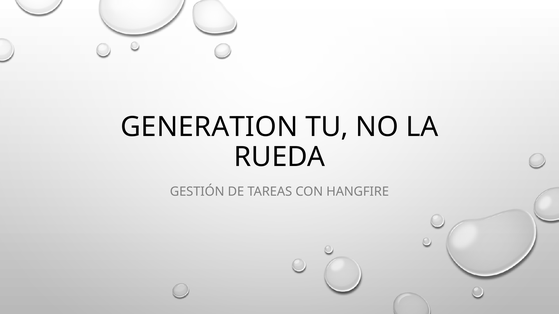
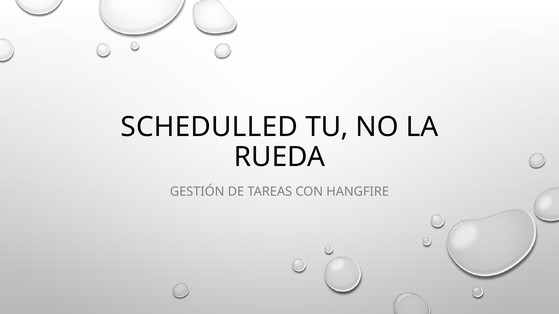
GENERATION: GENERATION -> SCHEDULLED
